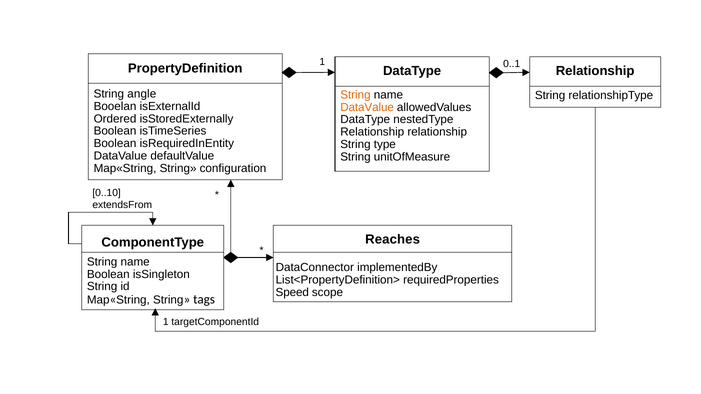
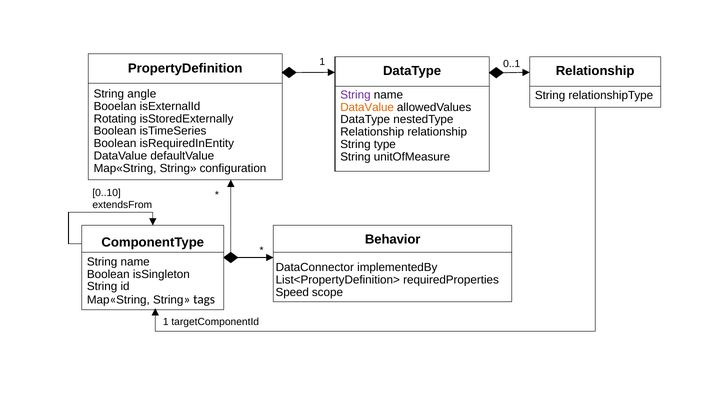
String at (355, 95) colour: orange -> purple
Ordered: Ordered -> Rotating
Reaches: Reaches -> Behavior
